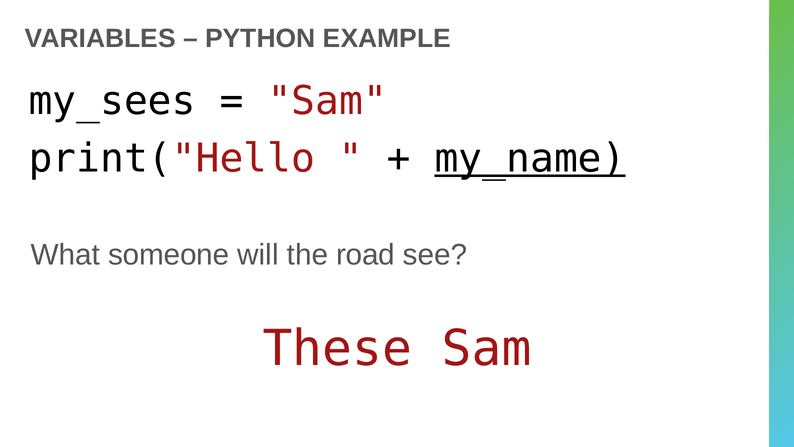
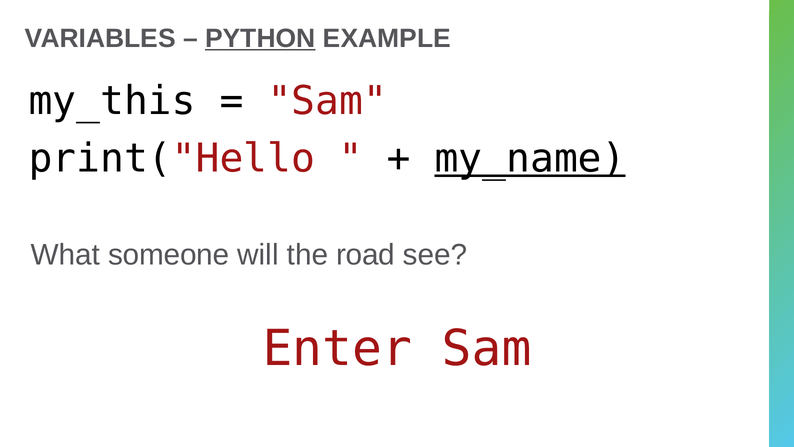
PYTHON underline: none -> present
my_sees: my_sees -> my_this
These: These -> Enter
